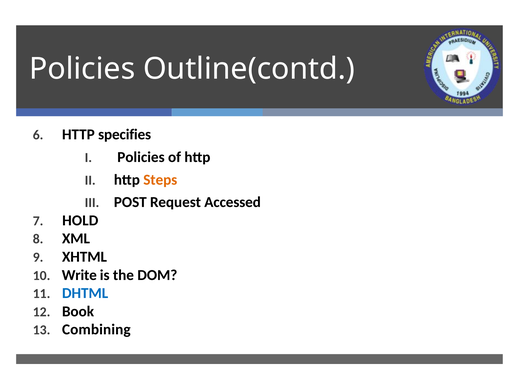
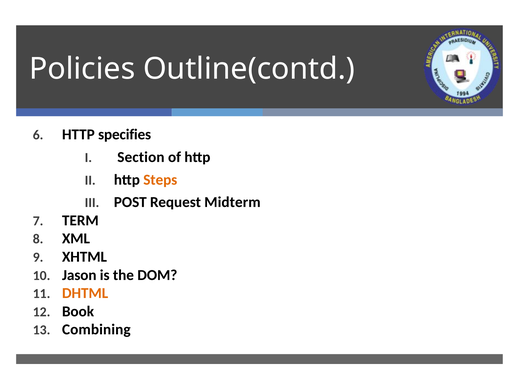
Policies at (141, 157): Policies -> Section
Accessed: Accessed -> Midterm
HOLD: HOLD -> TERM
Write: Write -> Jason
DHTML colour: blue -> orange
